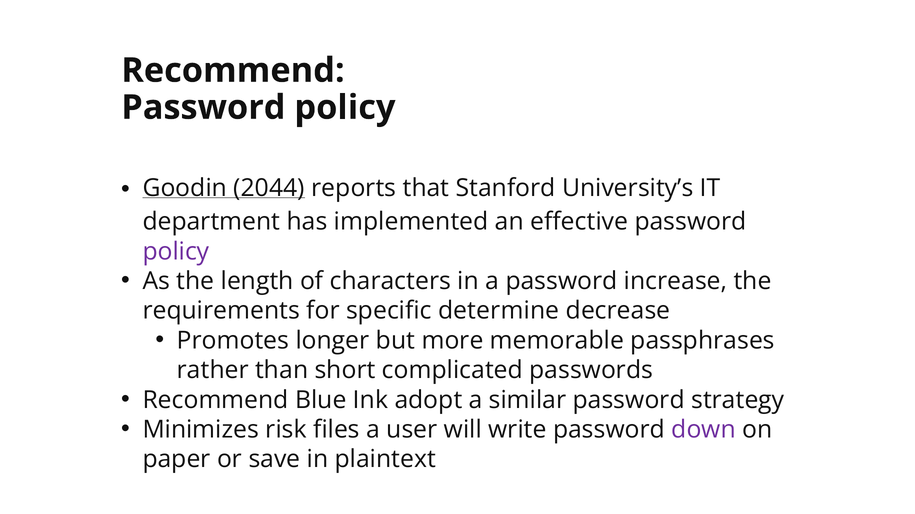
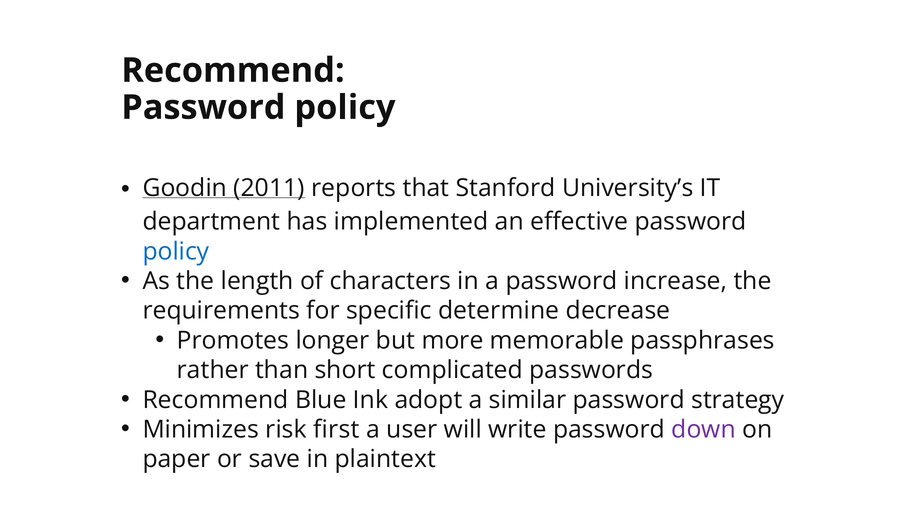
2044: 2044 -> 2011
policy at (176, 252) colour: purple -> blue
files: files -> first
